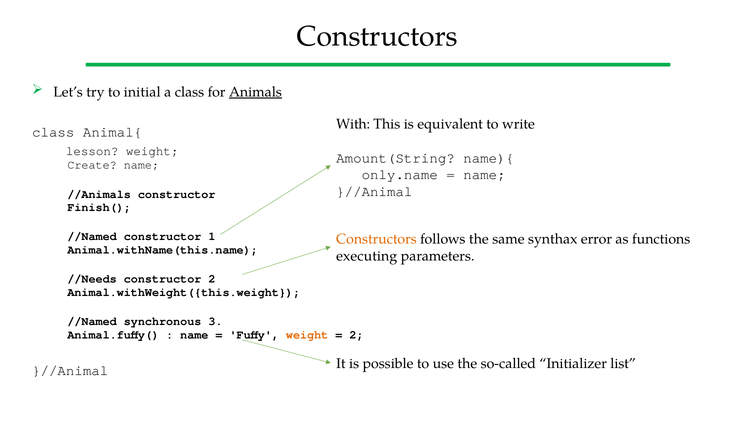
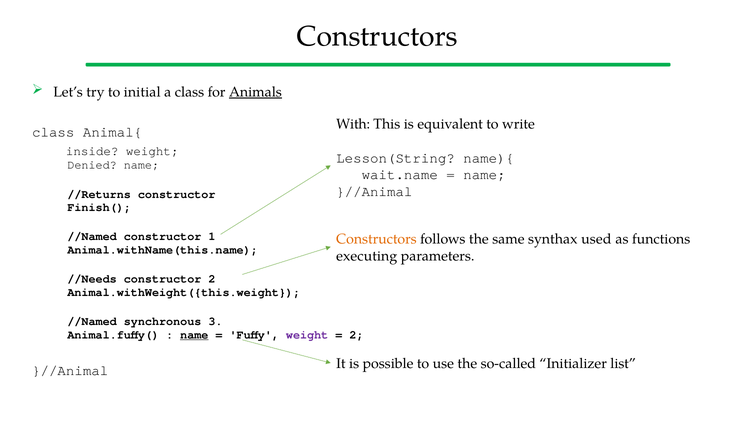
lesson: lesson -> inside
Amount(String: Amount(String -> Lesson(String
Create: Create -> Denied
only.name: only.name -> wait.name
//Animals: //Animals -> //Returns
error: error -> used
name at (194, 334) underline: none -> present
weight at (307, 334) colour: orange -> purple
